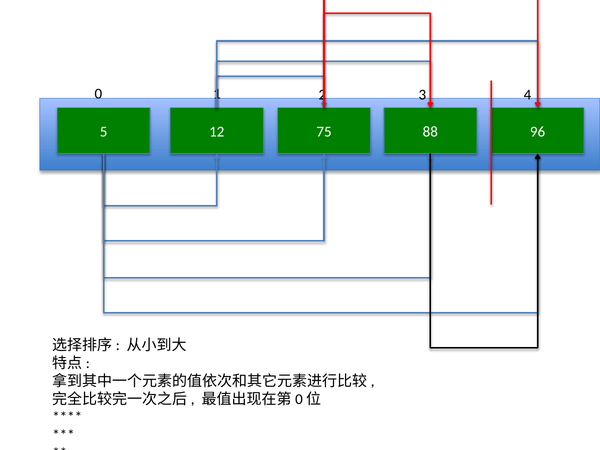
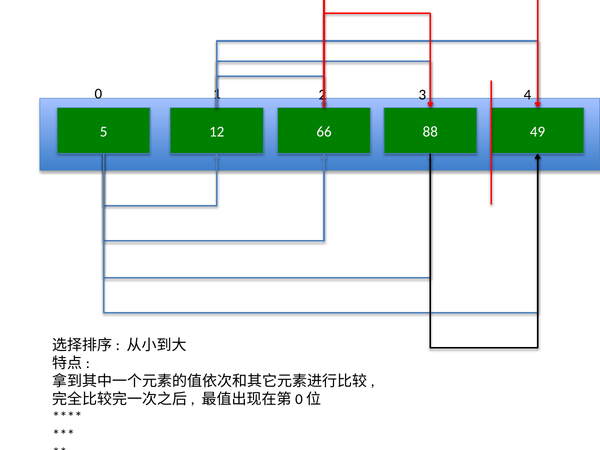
75: 75 -> 66
96: 96 -> 49
